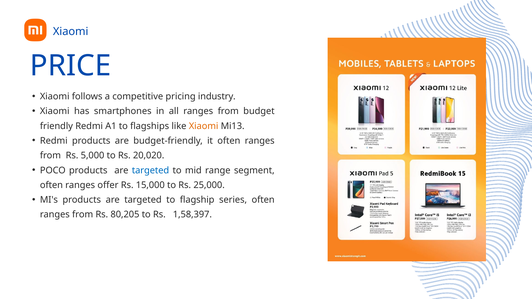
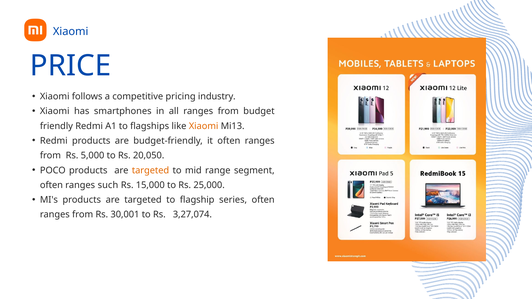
20,020: 20,020 -> 20,050
targeted at (151, 170) colour: blue -> orange
offer: offer -> such
80,205: 80,205 -> 30,001
1,58,397: 1,58,397 -> 3,27,074
